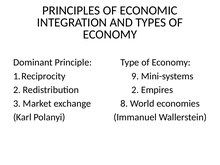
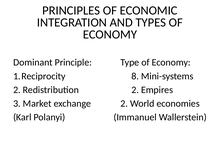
9: 9 -> 8
exchange 8: 8 -> 2
